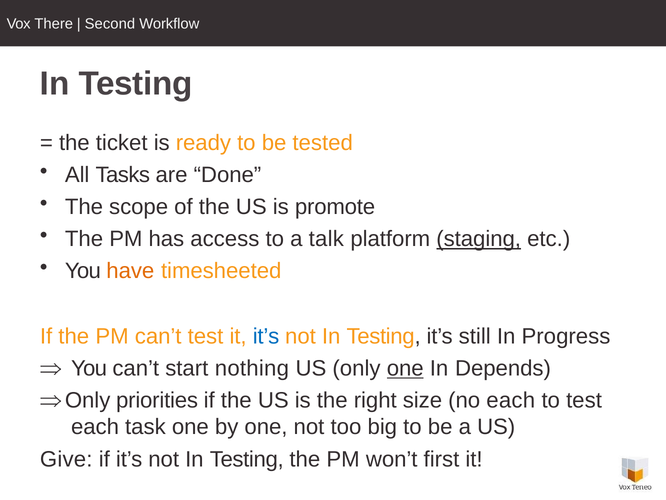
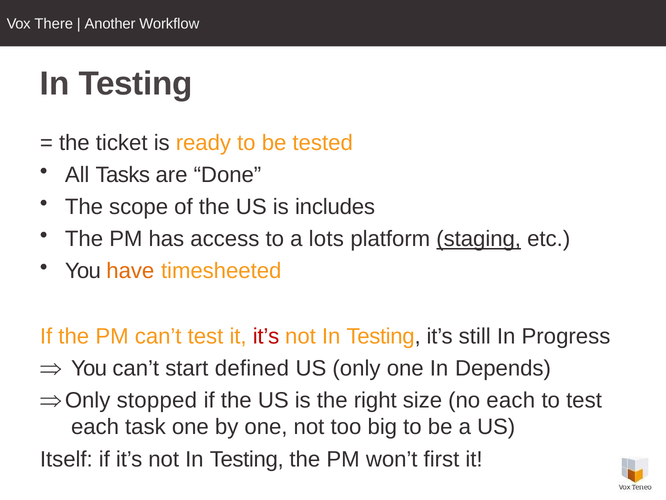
Second: Second -> Another
promote: promote -> includes
talk: talk -> lots
it’s at (266, 336) colour: blue -> red
nothing: nothing -> defined
one at (405, 368) underline: present -> none
priorities: priorities -> stopped
Give: Give -> Itself
